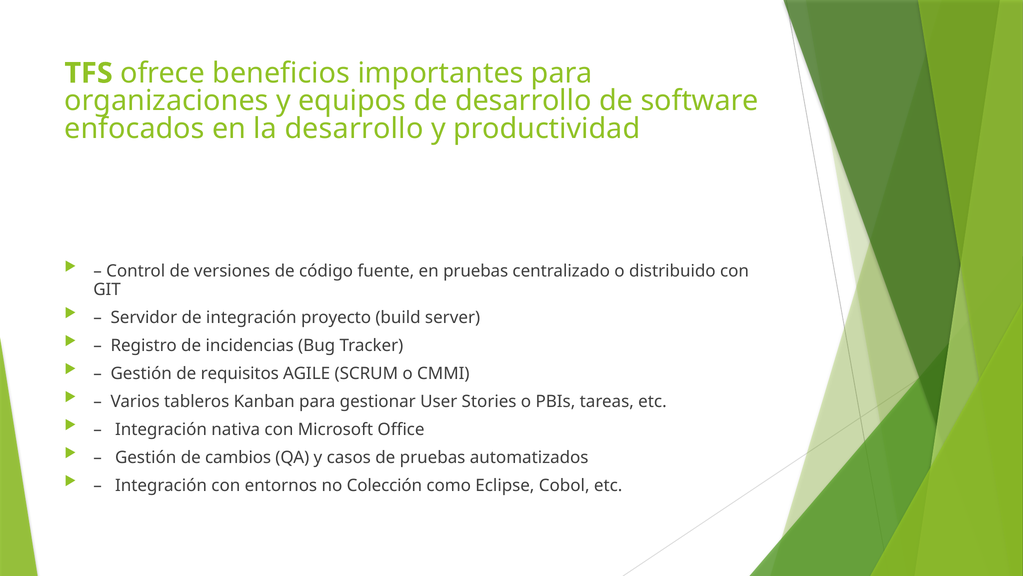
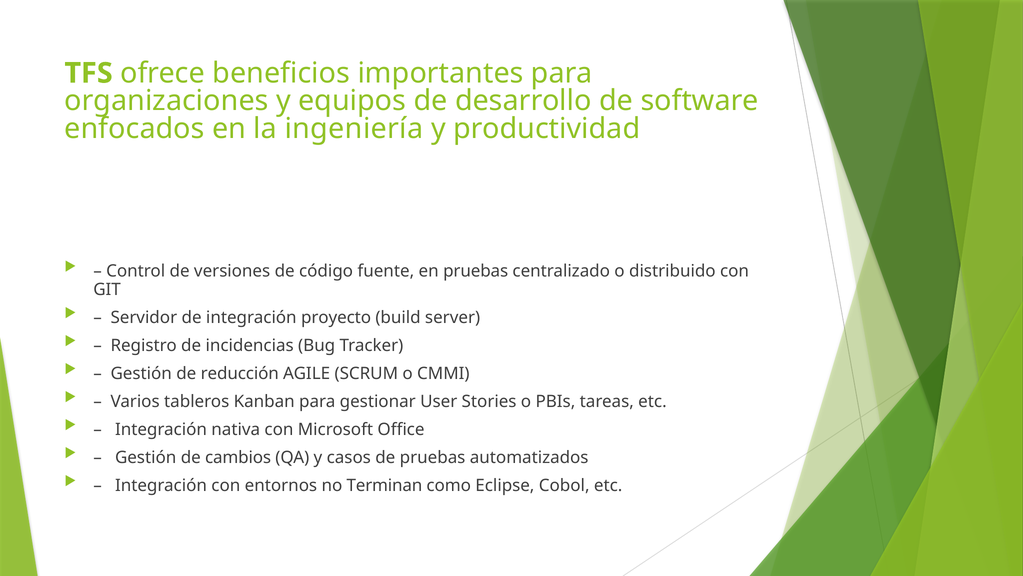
la desarrollo: desarrollo -> ingeniería
requisitos: requisitos -> reducción
Colección: Colección -> Terminan
